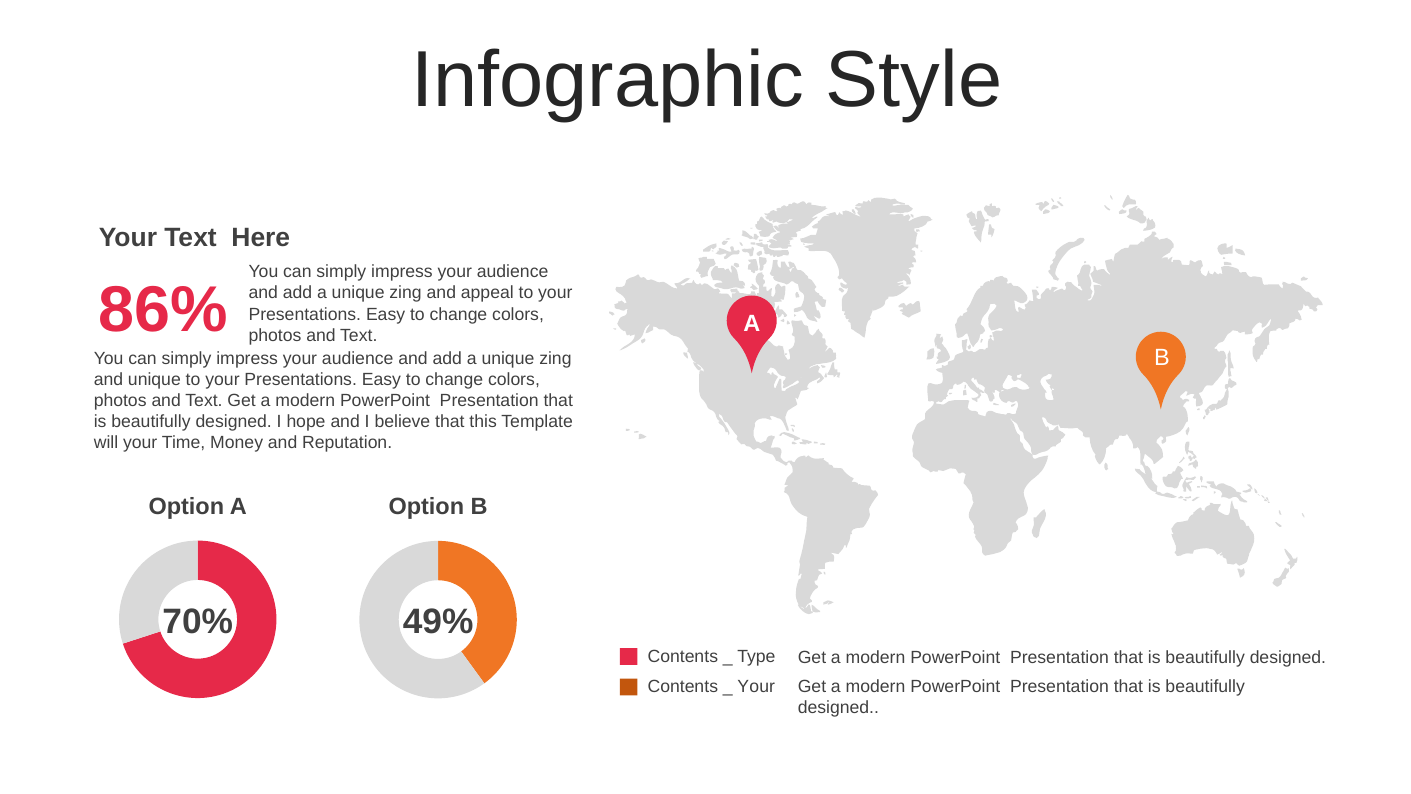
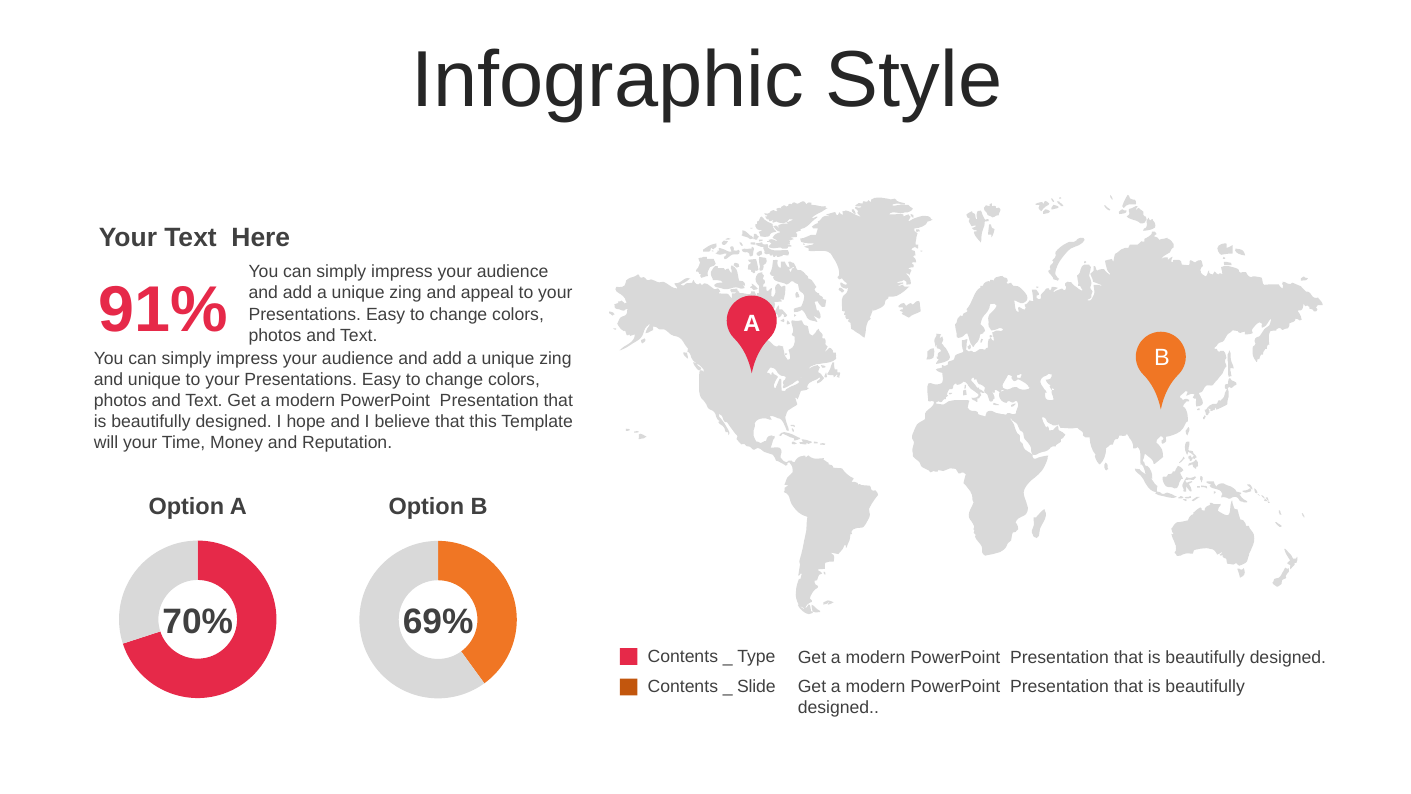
86%: 86% -> 91%
49%: 49% -> 69%
Your at (756, 687): Your -> Slide
